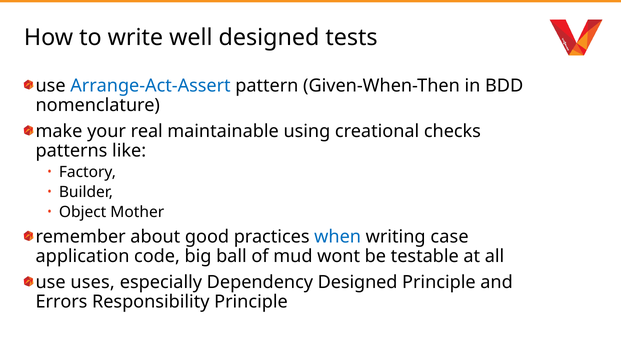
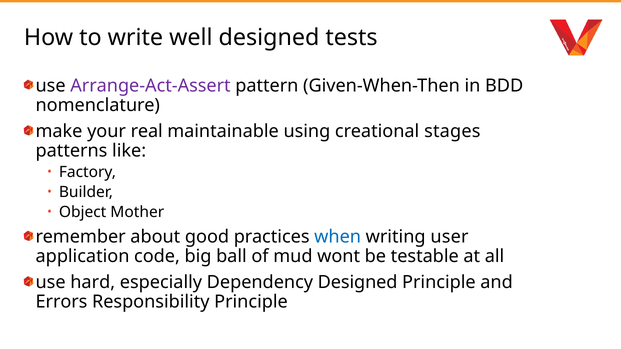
Arrange-Act-Assert colour: blue -> purple
checks: checks -> stages
case: case -> user
uses: uses -> hard
